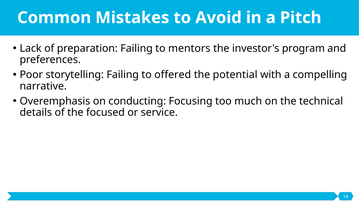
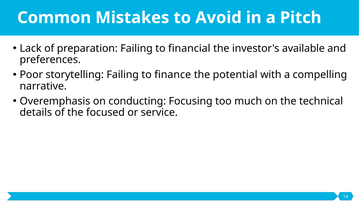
mentors: mentors -> financial
program: program -> available
offered: offered -> finance
